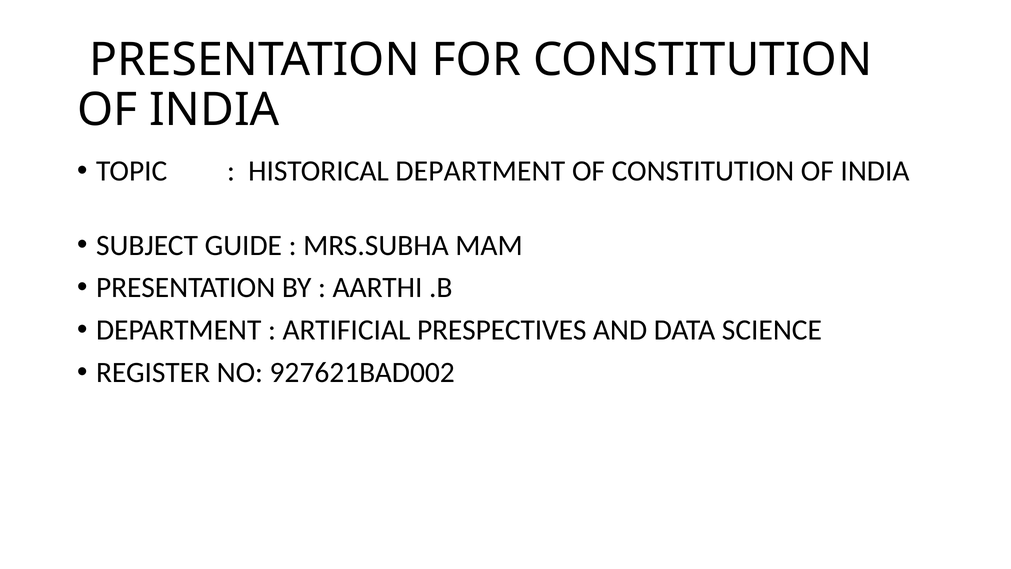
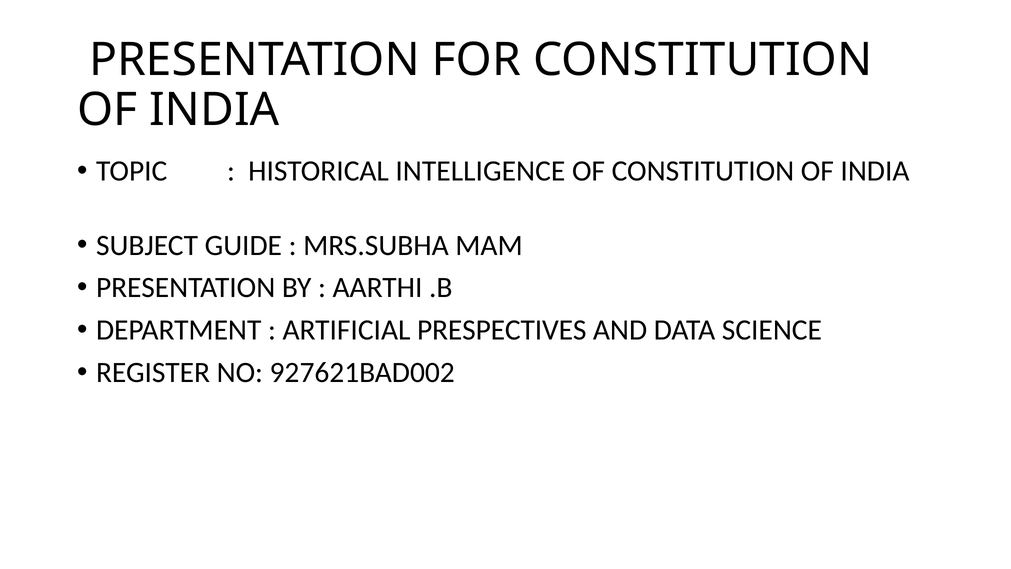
HISTORICAL DEPARTMENT: DEPARTMENT -> INTELLIGENCE
